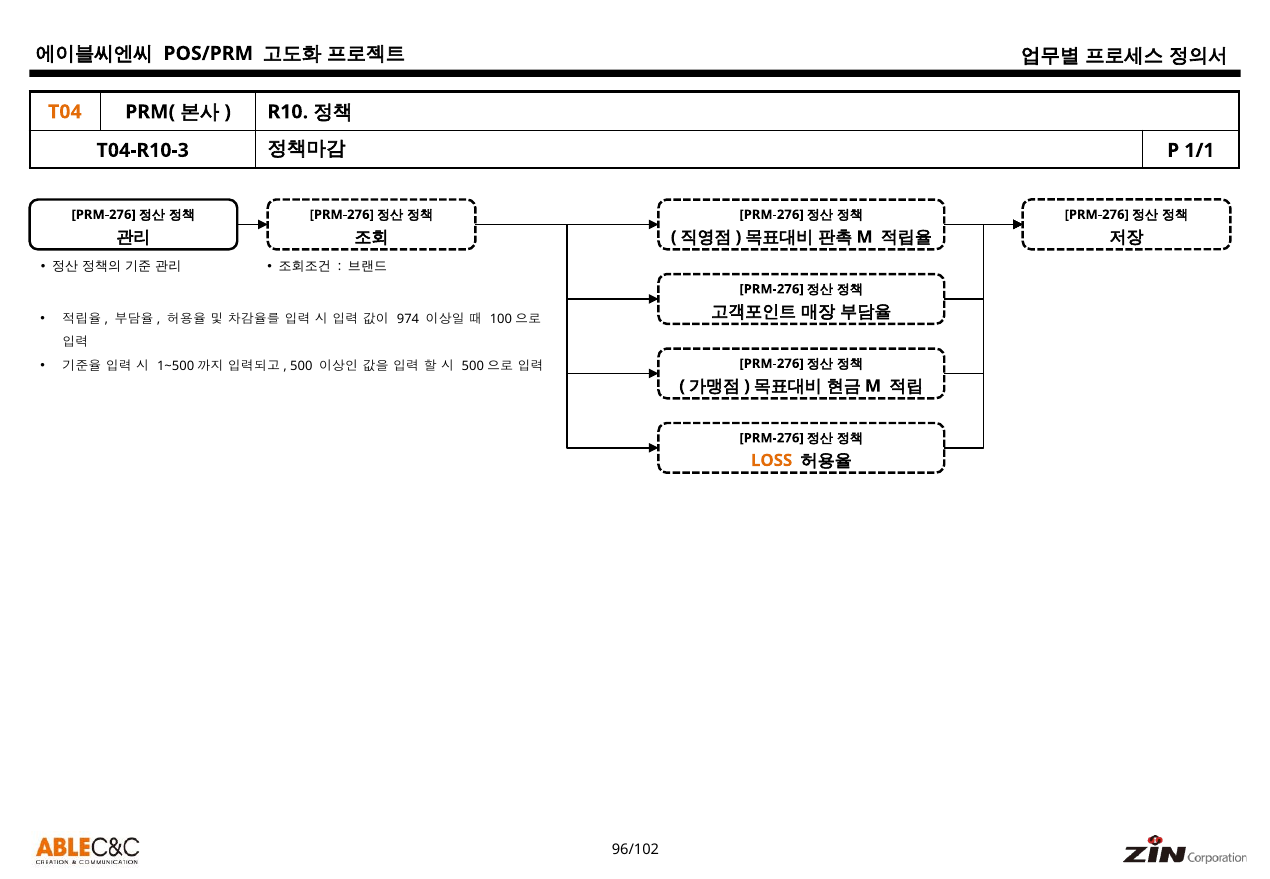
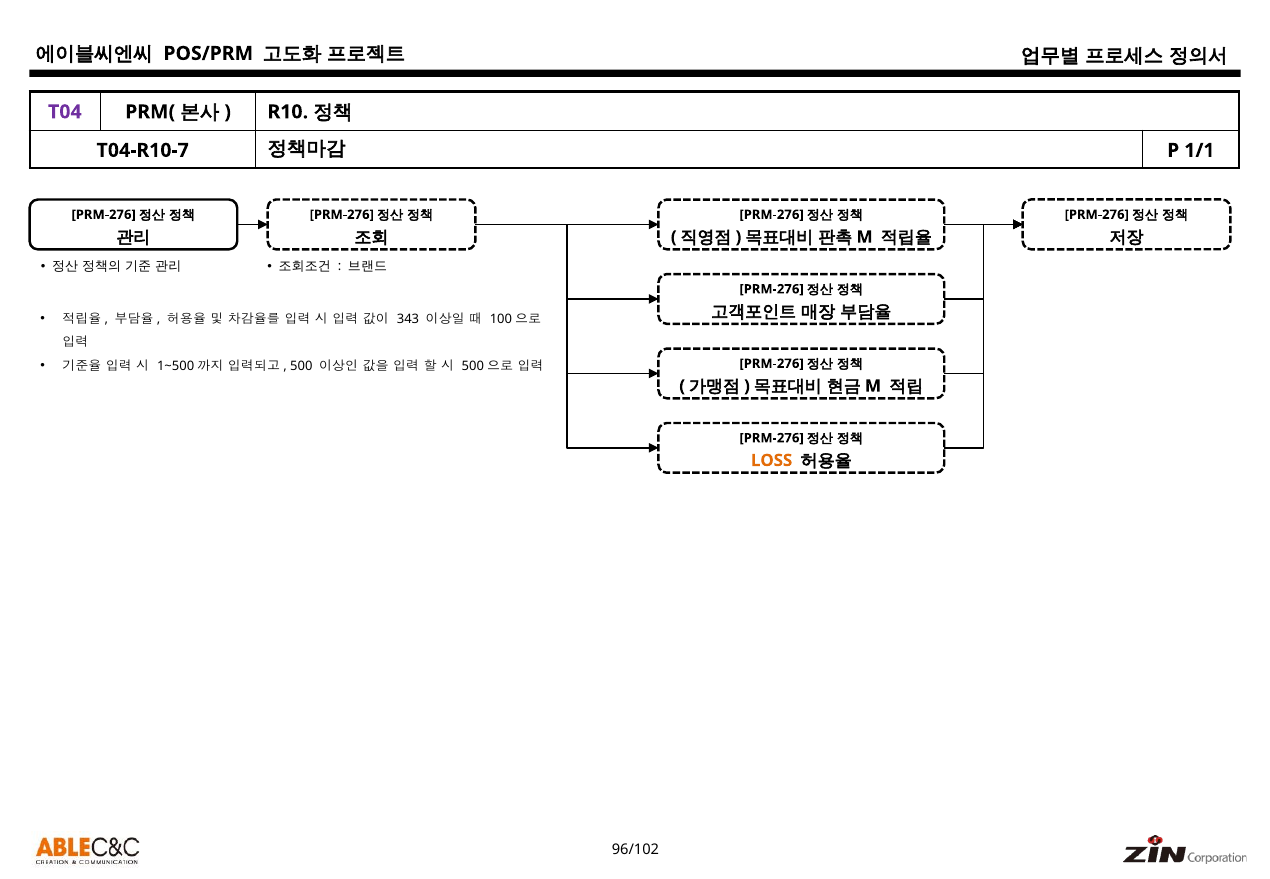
T04 colour: orange -> purple
T04-R10-3: T04-R10-3 -> T04-R10-7
974: 974 -> 343
